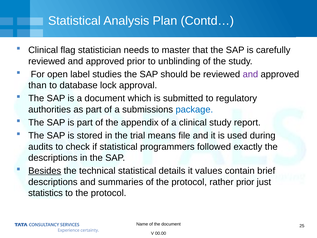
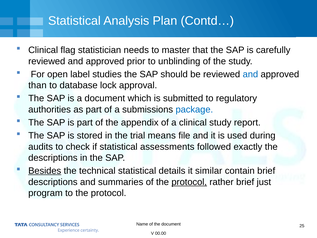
and at (250, 74) colour: purple -> blue
programmers: programmers -> assessments
values: values -> similar
protocol at (189, 182) underline: none -> present
rather prior: prior -> brief
statistics: statistics -> program
